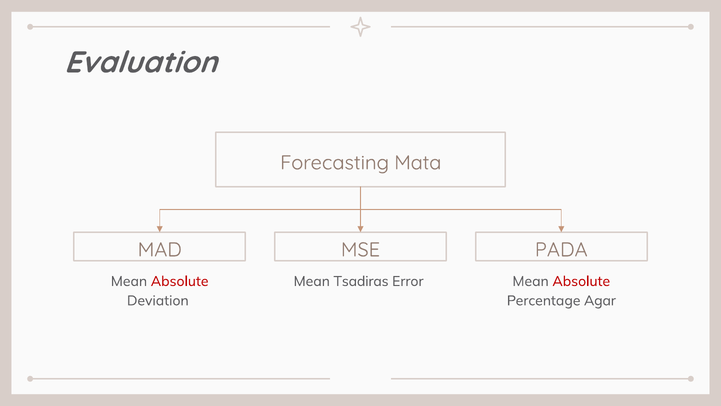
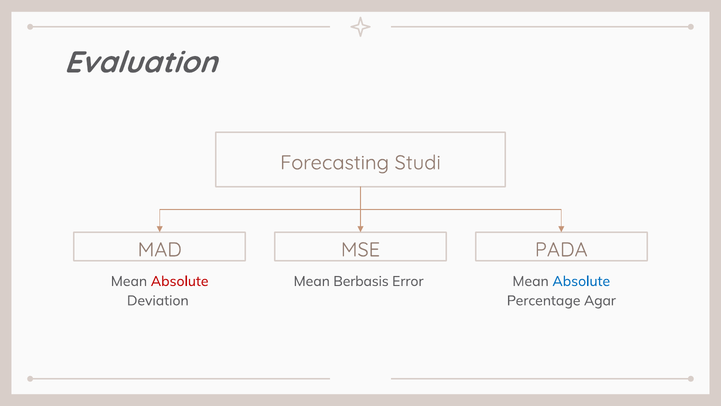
Mata: Mata -> Studi
Tsadiras: Tsadiras -> Berbasis
Absolute at (581, 281) colour: red -> blue
